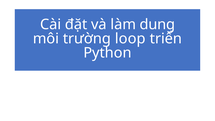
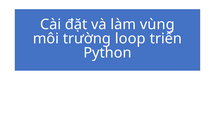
dung: dung -> vùng
